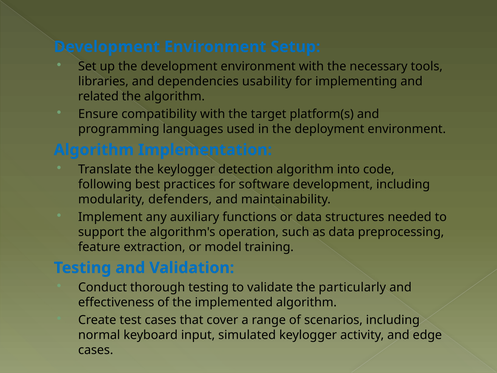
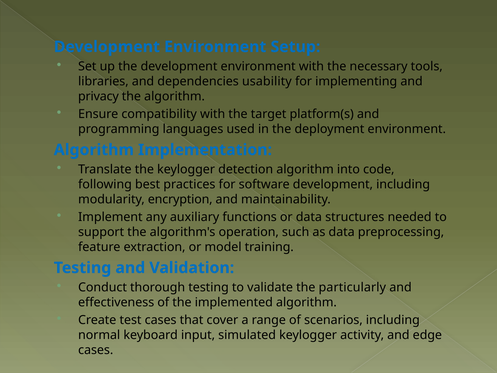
related: related -> privacy
defenders: defenders -> encryption
